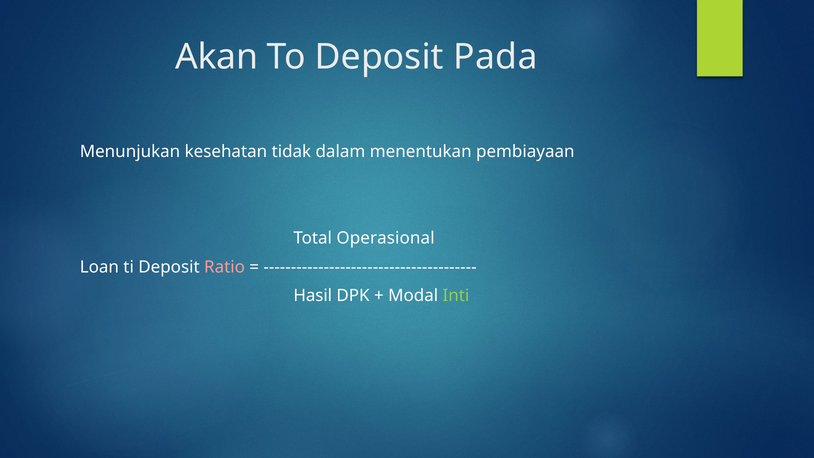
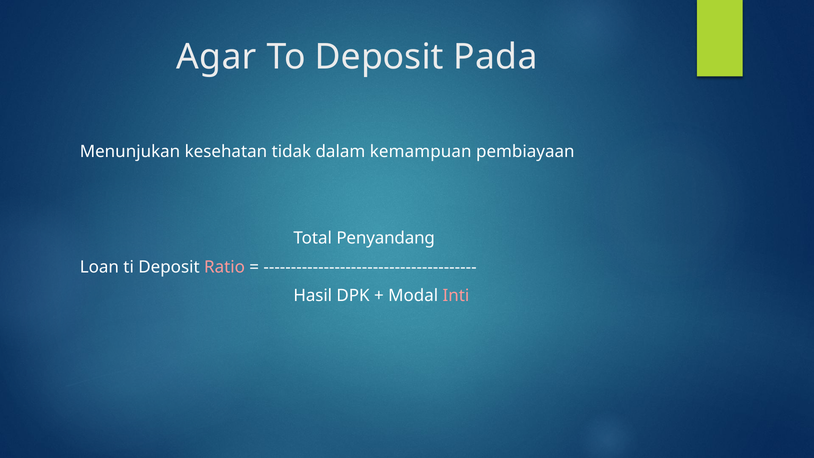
Akan: Akan -> Agar
menentukan: menentukan -> kemampuan
Operasional: Operasional -> Penyandang
Inti colour: light green -> pink
